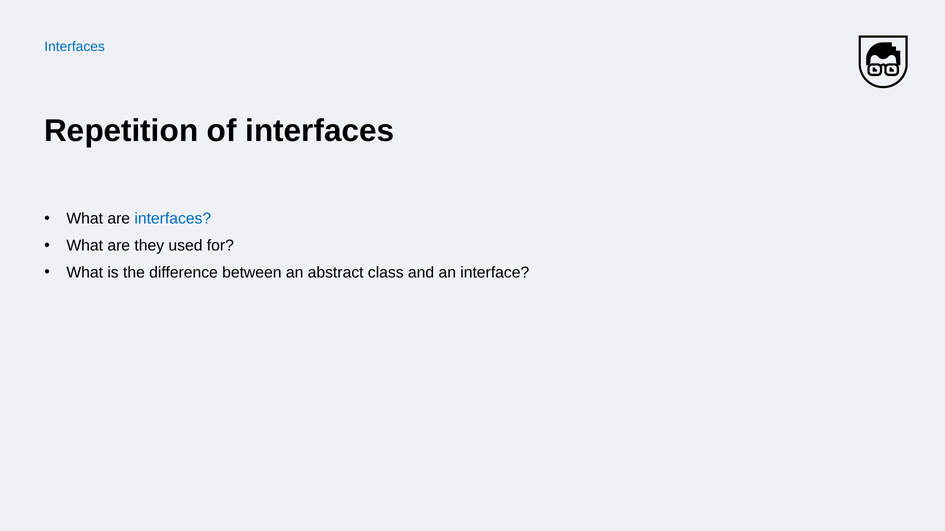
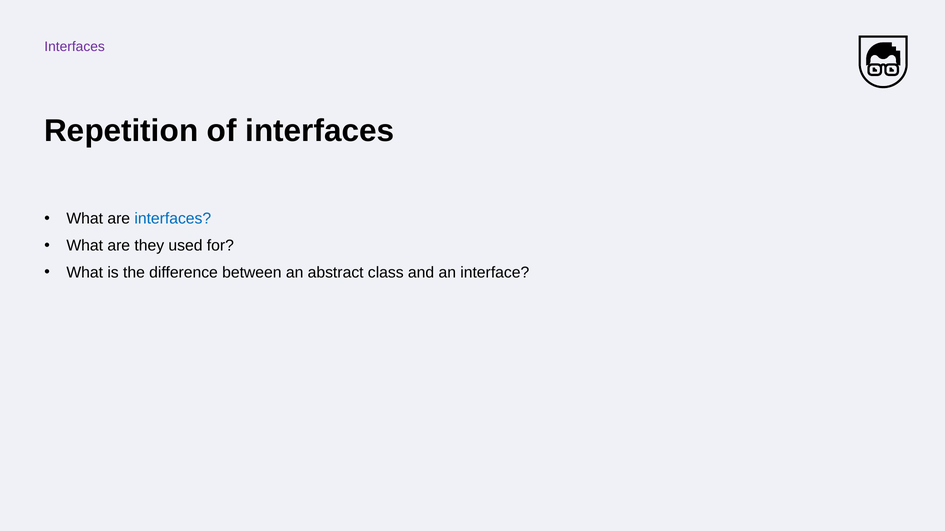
Interfaces at (75, 47) colour: blue -> purple
